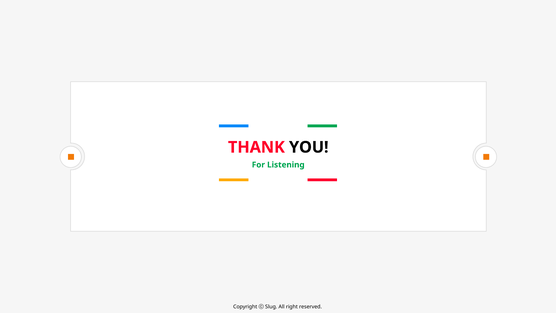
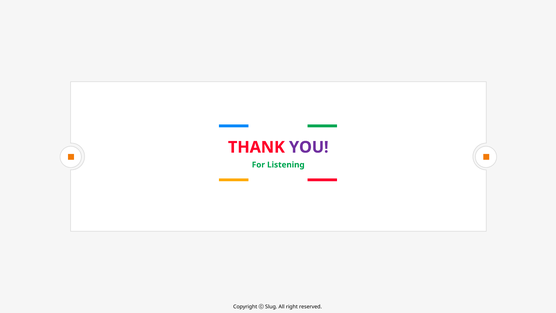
YOU colour: black -> purple
